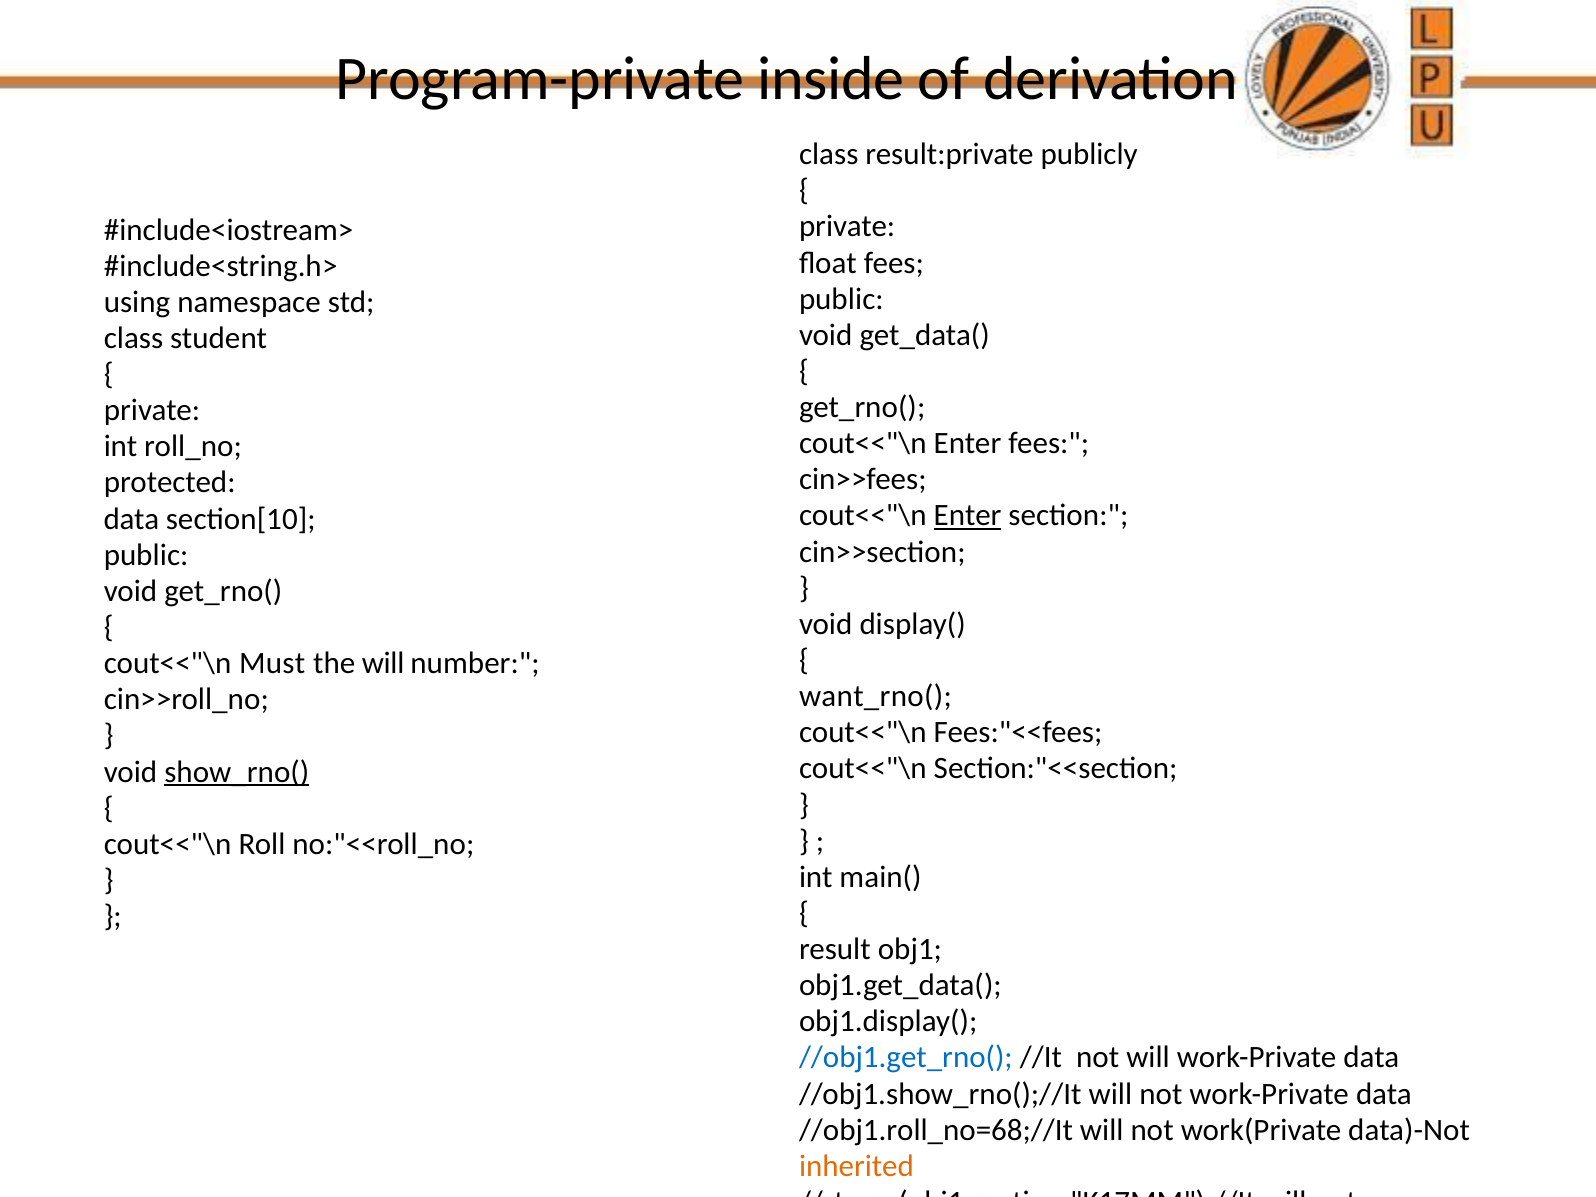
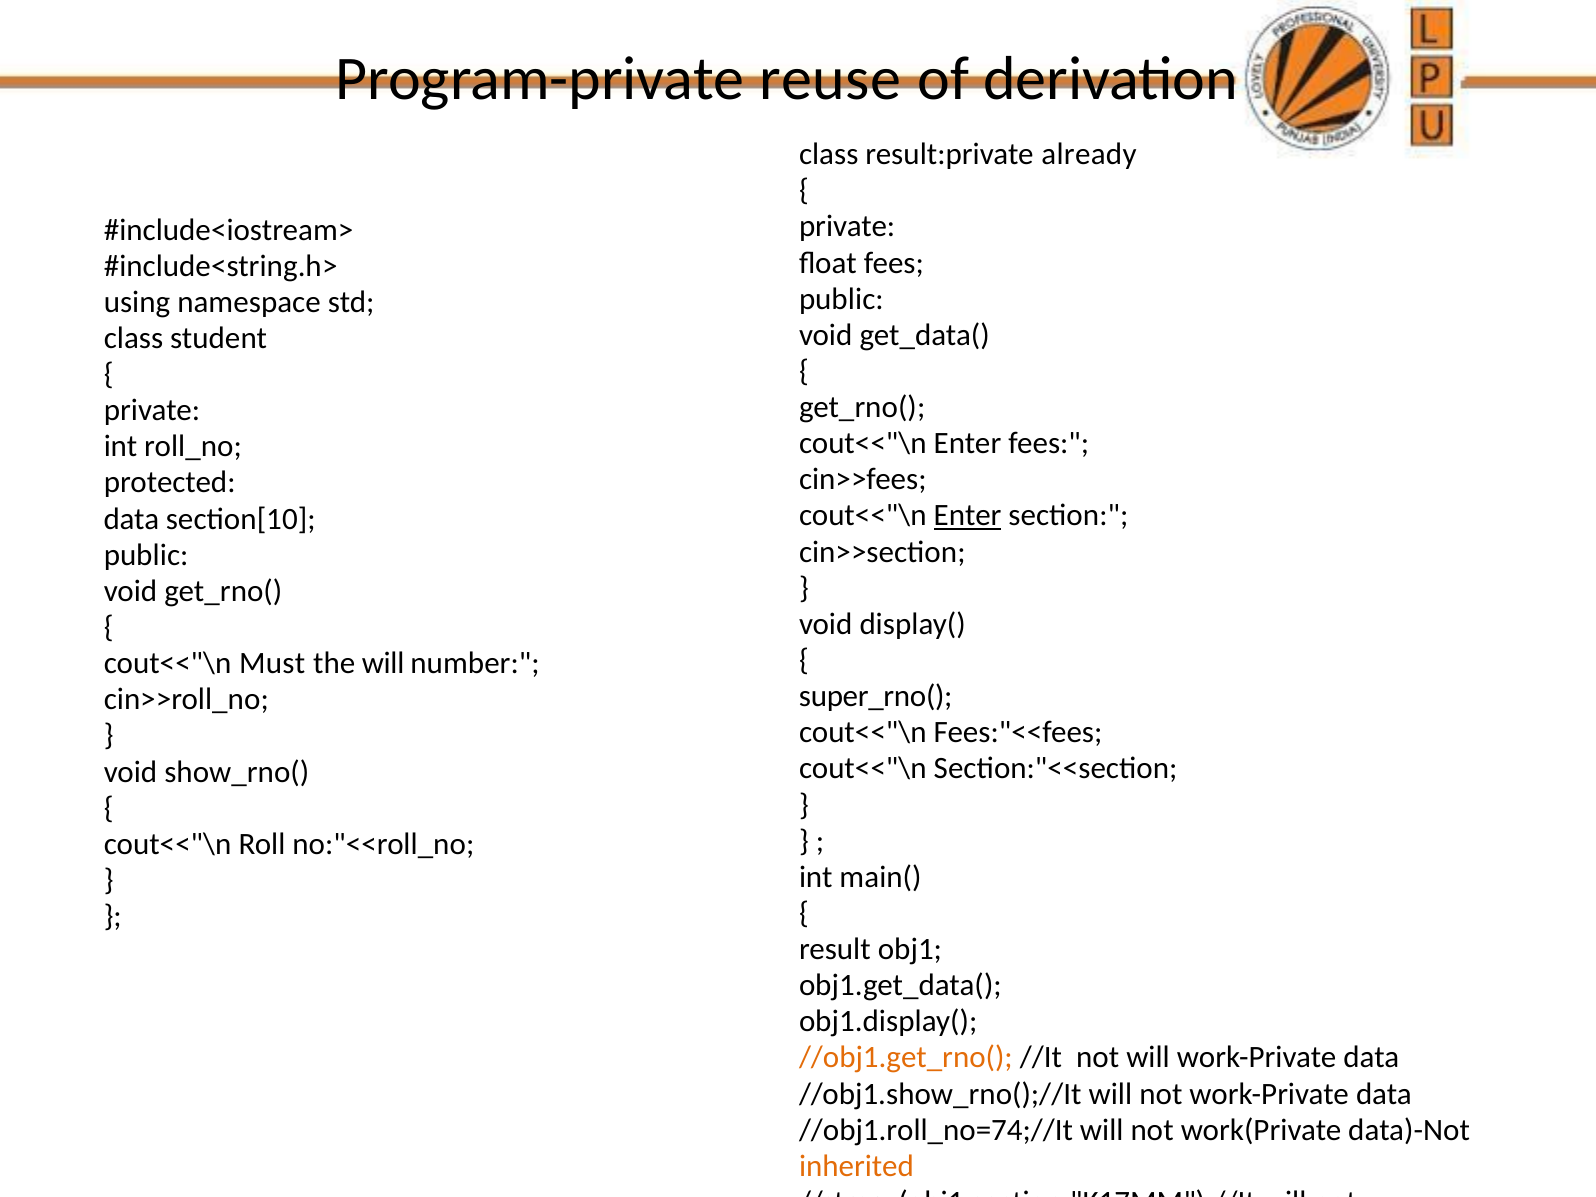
inside: inside -> reuse
publicly: publicly -> already
want_rno(: want_rno( -> super_rno(
show_rno( underline: present -> none
//obj1.get_rno( colour: blue -> orange
//obj1.roll_no=68;//It: //obj1.roll_no=68;//It -> //obj1.roll_no=74;//It
